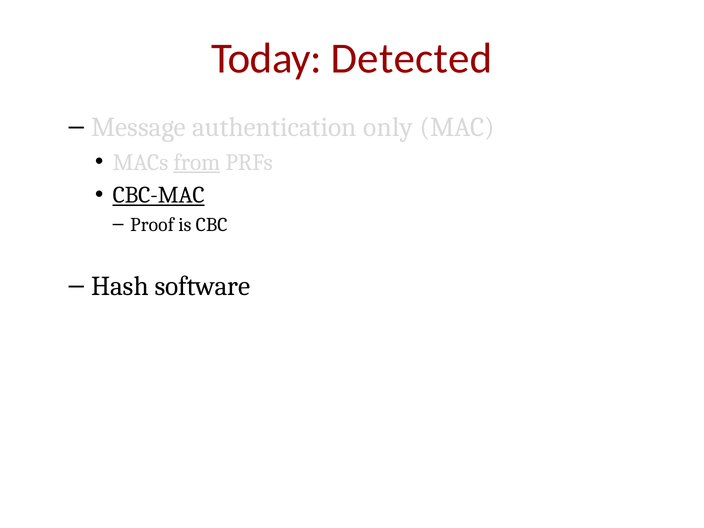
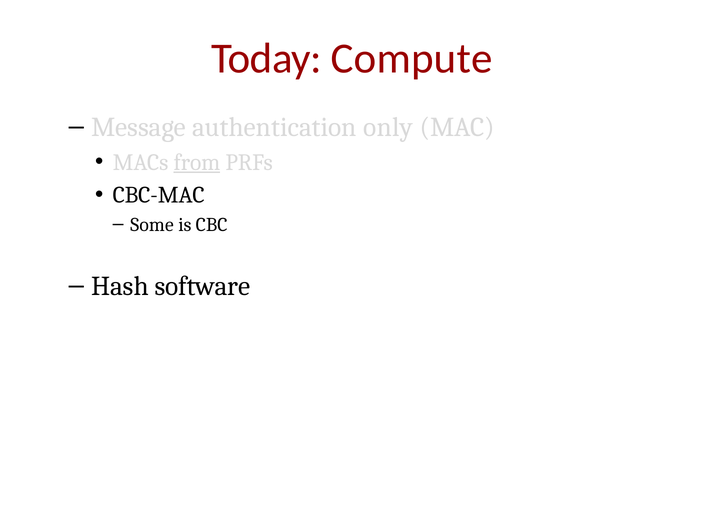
Detected: Detected -> Compute
CBC-MAC underline: present -> none
Proof: Proof -> Some
